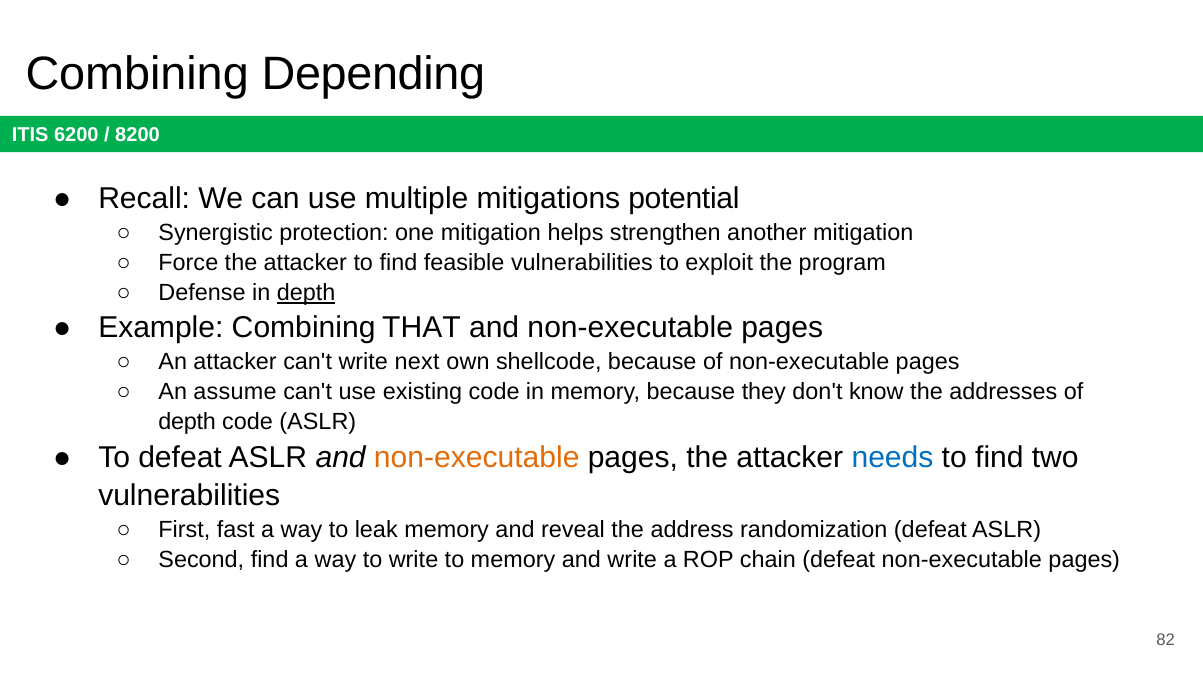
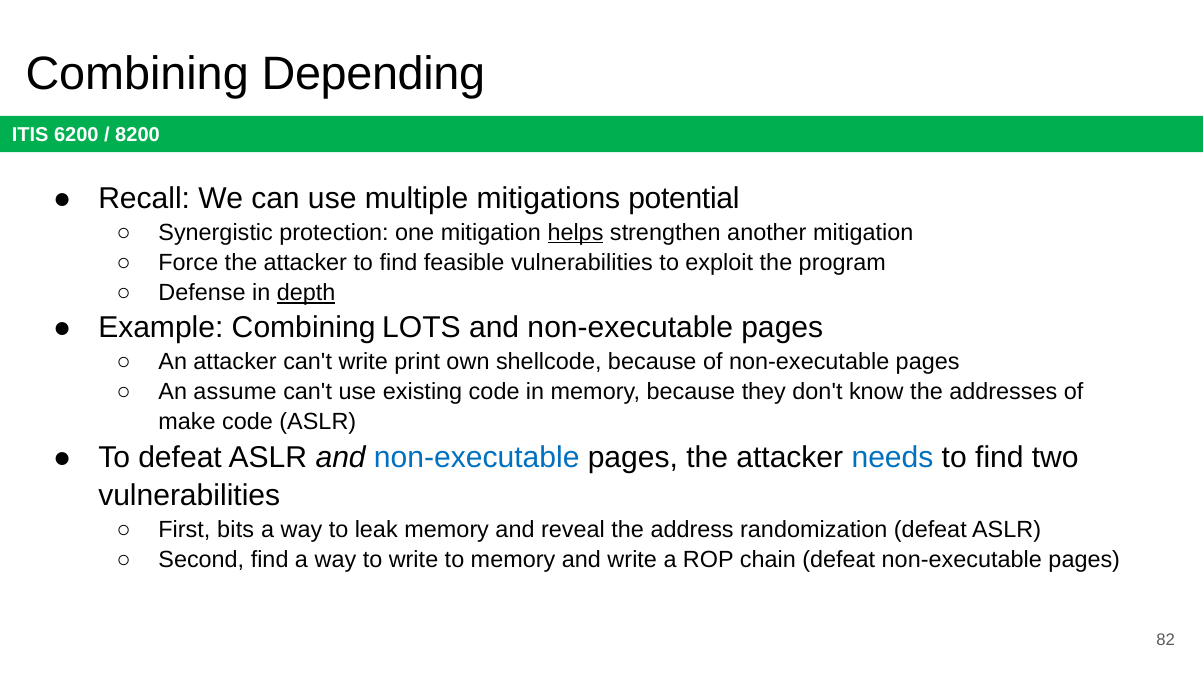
helps underline: none -> present
THAT: THAT -> LOTS
next: next -> print
depth at (187, 422): depth -> make
non-executable at (477, 457) colour: orange -> blue
fast: fast -> bits
